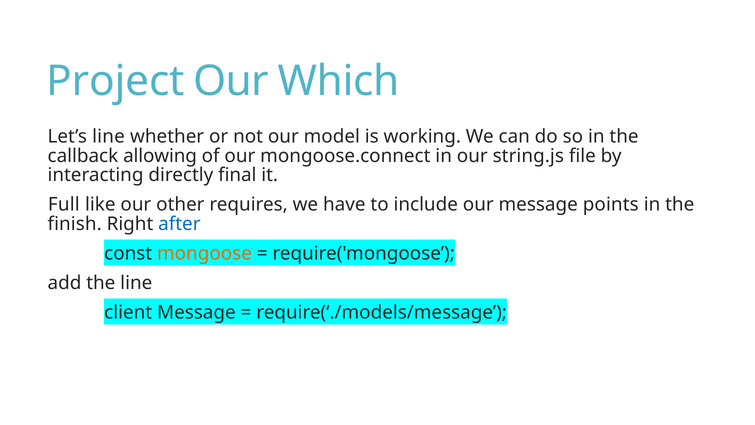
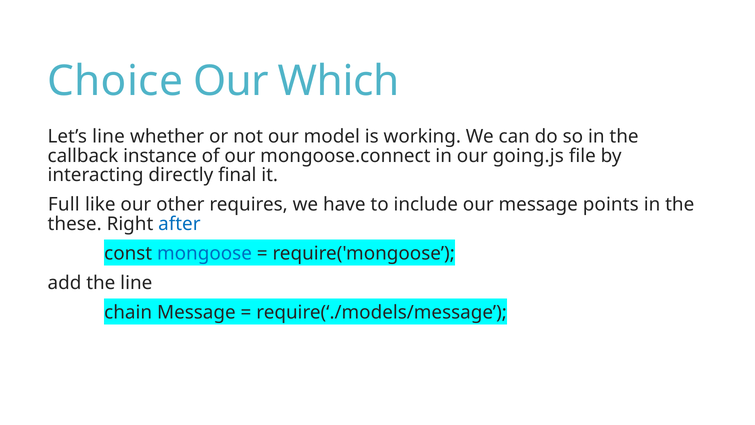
Project: Project -> Choice
allowing: allowing -> instance
string.js: string.js -> going.js
finish: finish -> these
mongoose colour: orange -> blue
client: client -> chain
